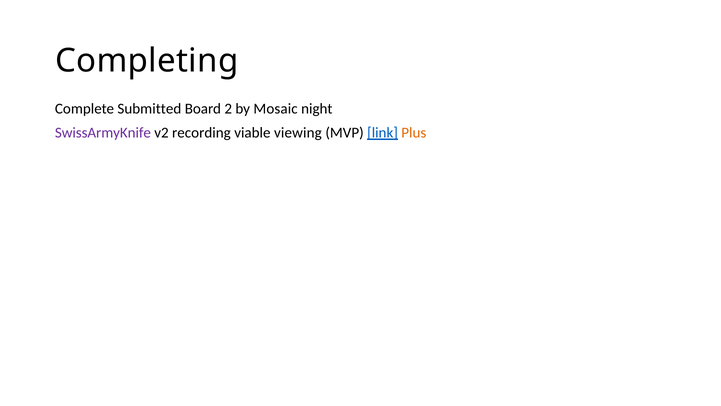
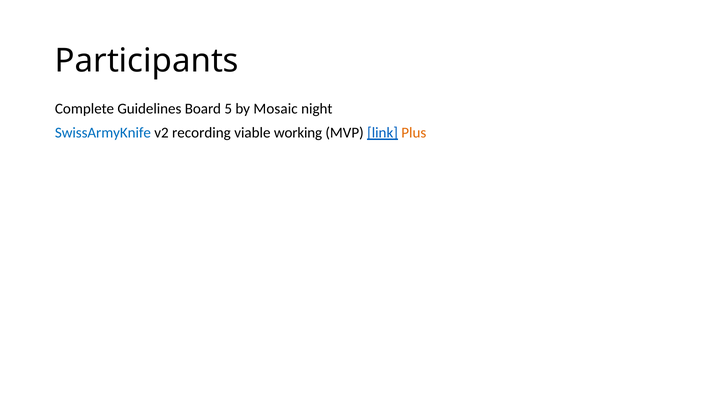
Completing: Completing -> Participants
Submitted: Submitted -> Guidelines
2: 2 -> 5
SwissArmyKnife colour: purple -> blue
viewing: viewing -> working
